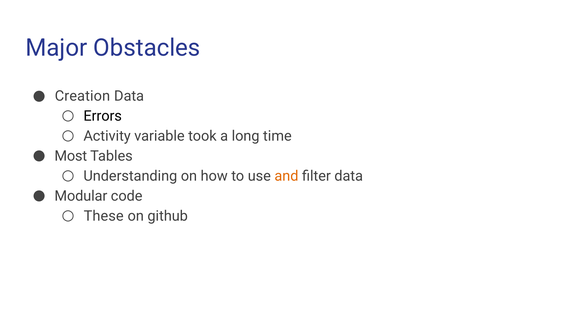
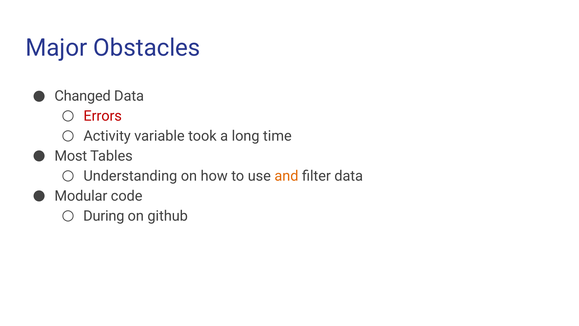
Creation: Creation -> Changed
Errors colour: black -> red
These: These -> During
